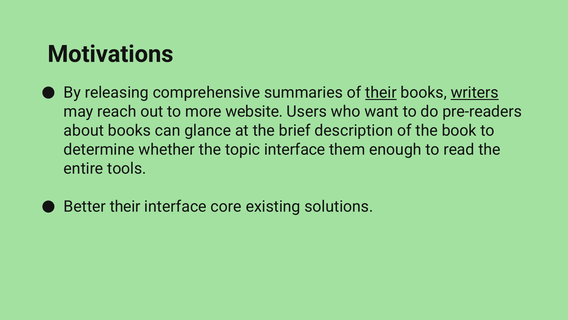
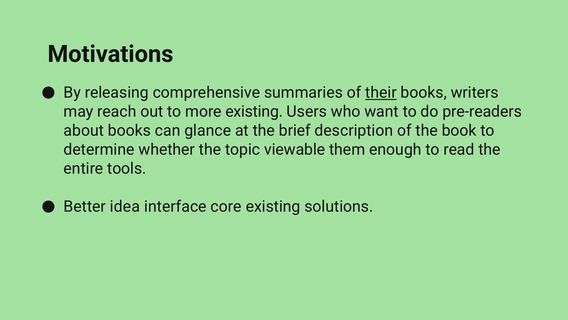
writers underline: present -> none
more website: website -> existing
topic interface: interface -> viewable
Better their: their -> idea
